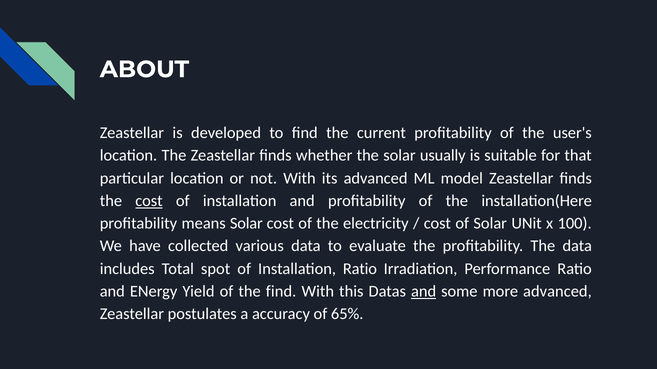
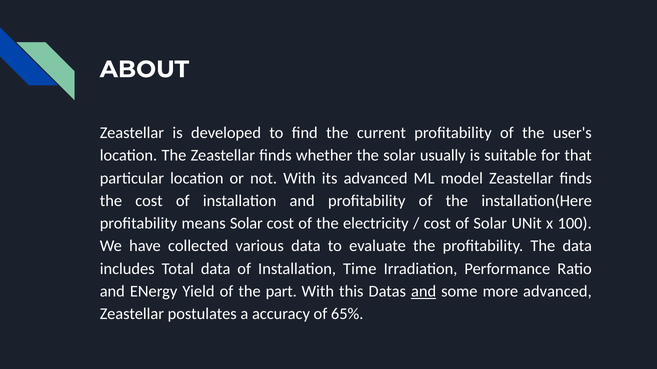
cost at (149, 201) underline: present -> none
Total spot: spot -> data
Installation Ratio: Ratio -> Time
the find: find -> part
